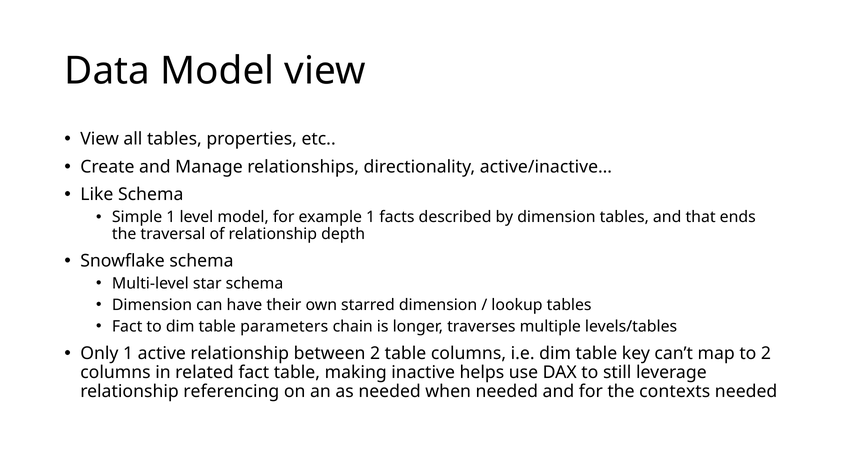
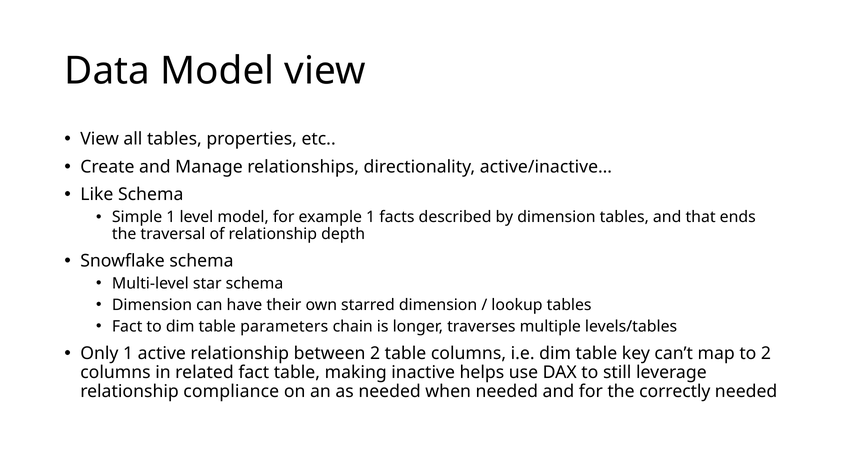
referencing: referencing -> compliance
contexts: contexts -> correctly
